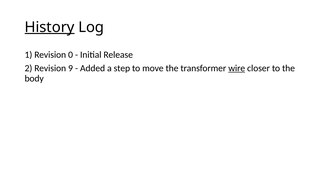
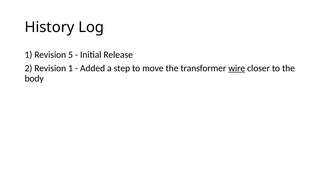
History underline: present -> none
0: 0 -> 5
Revision 9: 9 -> 1
